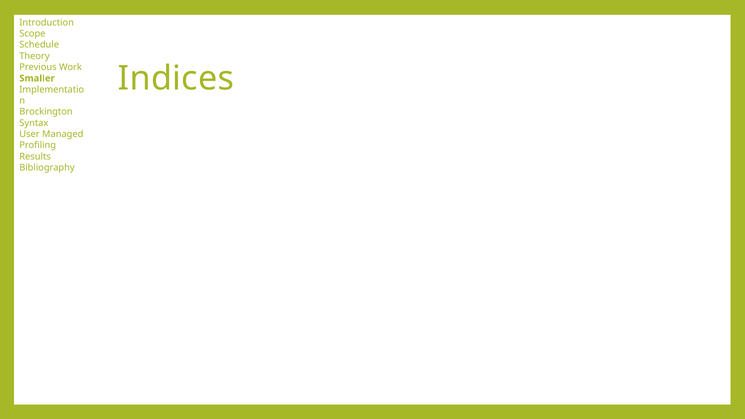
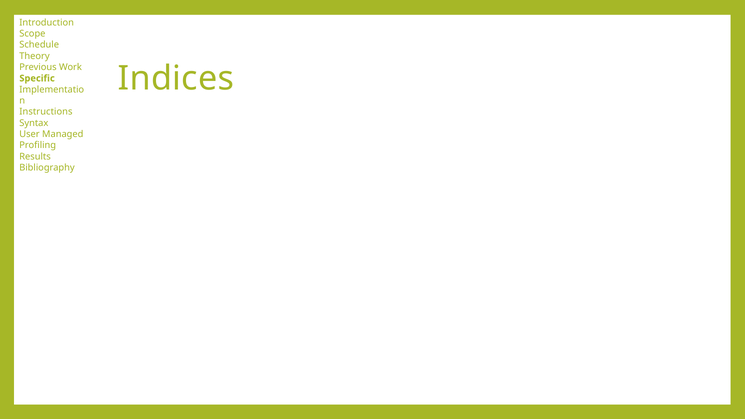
Smaller: Smaller -> Specific
Brockington: Brockington -> Instructions
